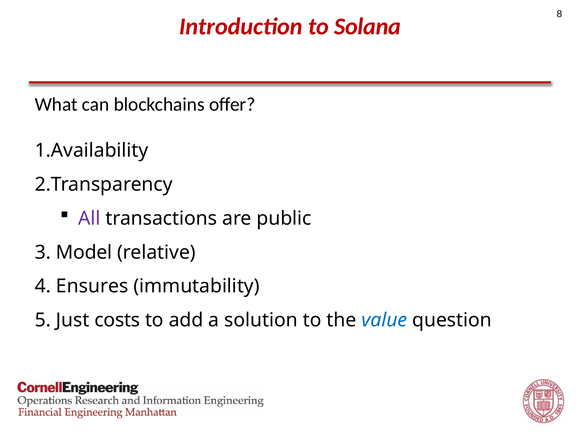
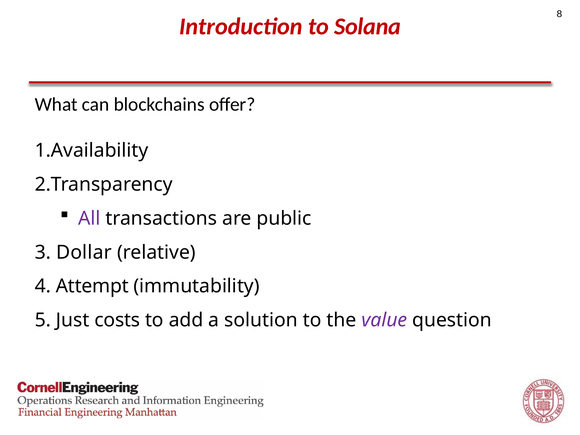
Model: Model -> Dollar
Ensures: Ensures -> Attempt
value colour: blue -> purple
